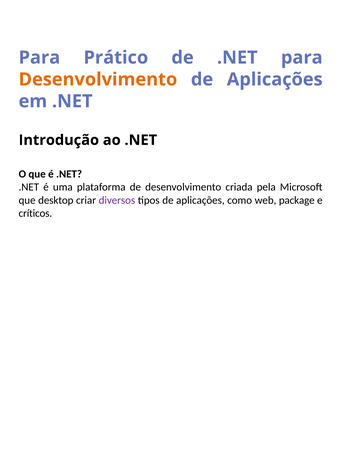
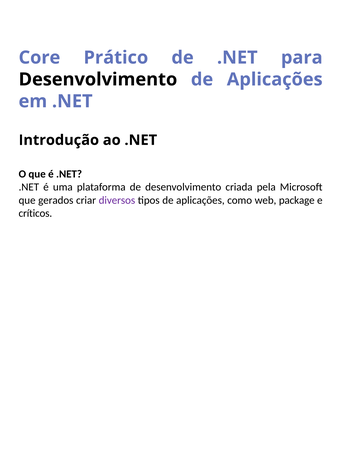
Para at (39, 58): Para -> Core
Desenvolvimento at (98, 79) colour: orange -> black
desktop: desktop -> gerados
